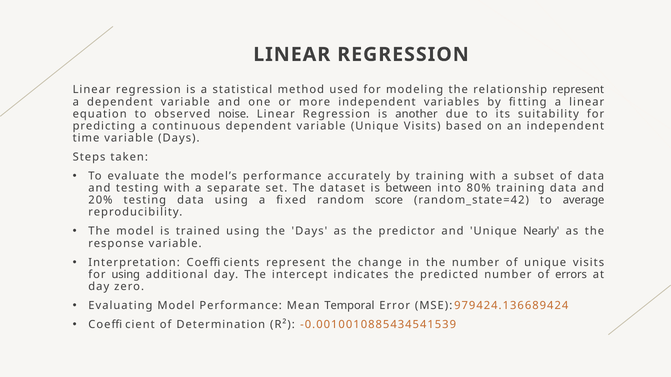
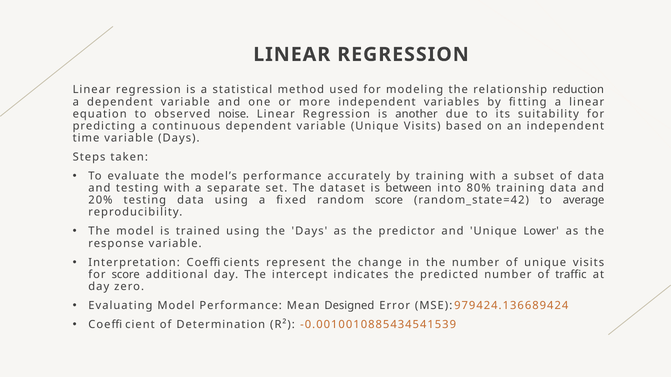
relationship represent: represent -> reduction
Nearly: Nearly -> Lower
for using: using -> score
errors: errors -> traffic
Temporal: Temporal -> Designed
